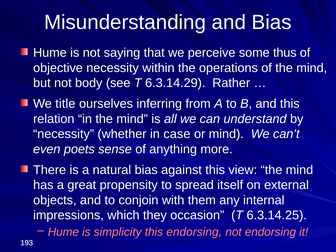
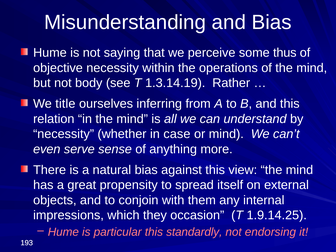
6.3.14.29: 6.3.14.29 -> 1.3.14.19
poets: poets -> serve
6.3.14.25: 6.3.14.25 -> 1.9.14.25
simplicity: simplicity -> particular
this endorsing: endorsing -> standardly
